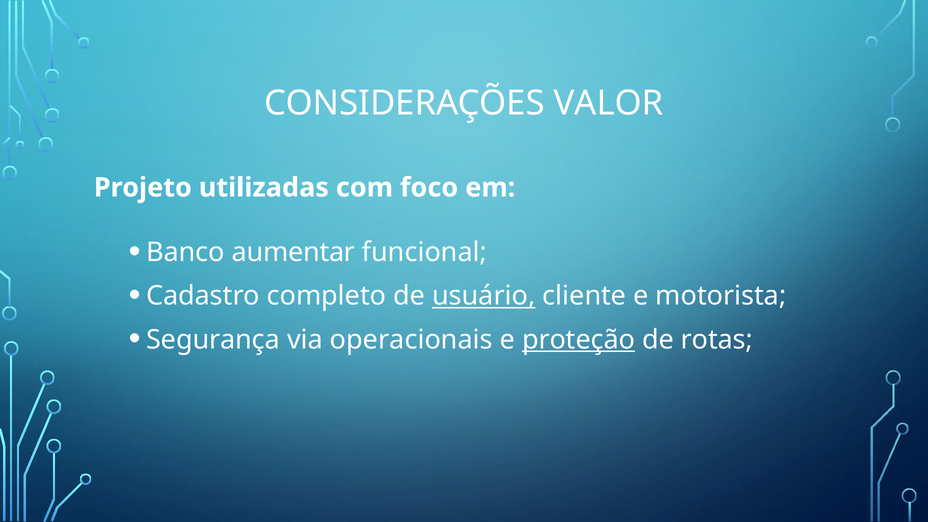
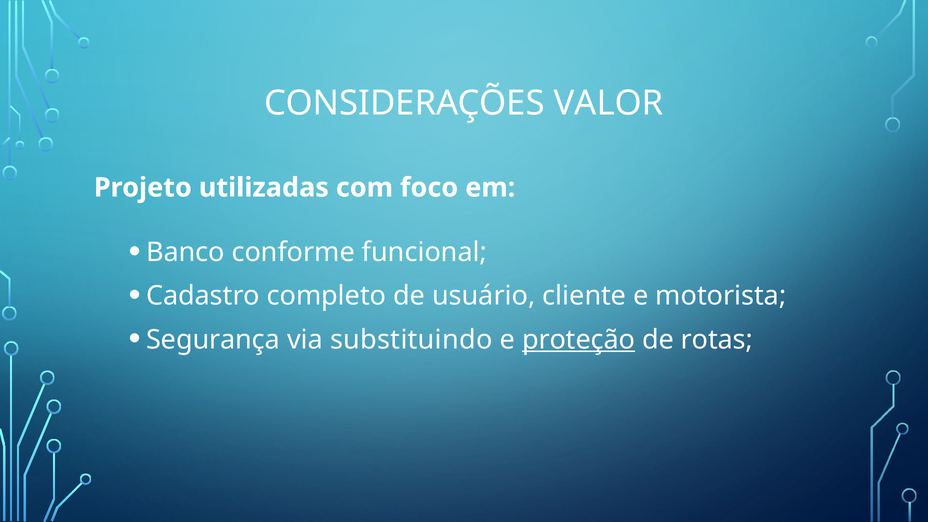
aumentar: aumentar -> conforme
usuário underline: present -> none
operacionais: operacionais -> substituindo
